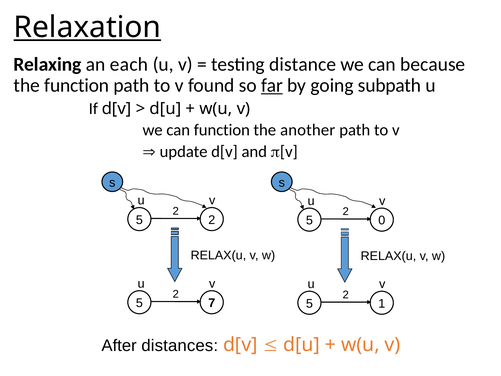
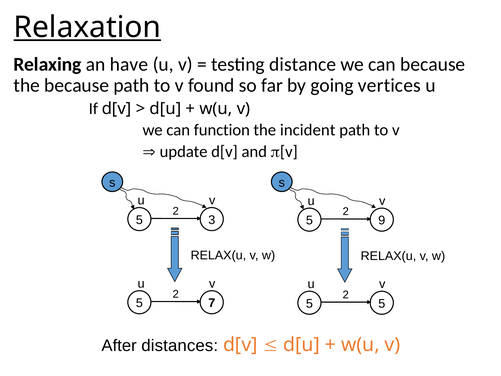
each: each -> have
the function: function -> because
far underline: present -> none
subpath: subpath -> vertices
another: another -> incident
5 2: 2 -> 3
0: 0 -> 9
5 1: 1 -> 5
